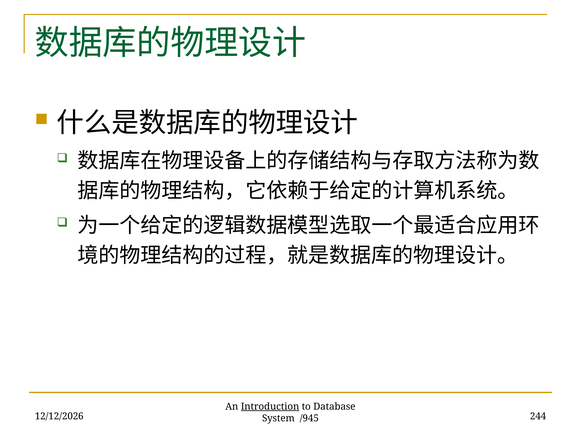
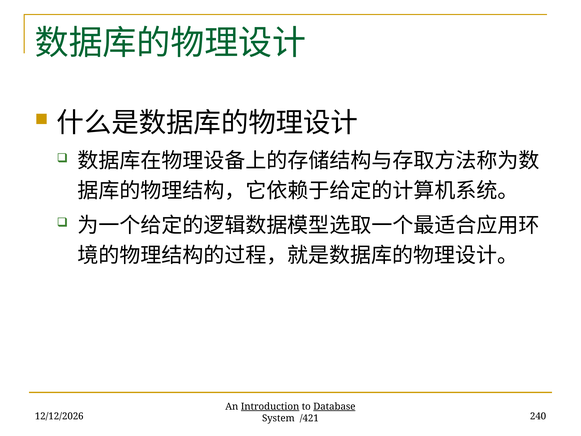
Database underline: none -> present
244: 244 -> 240
/945: /945 -> /421
